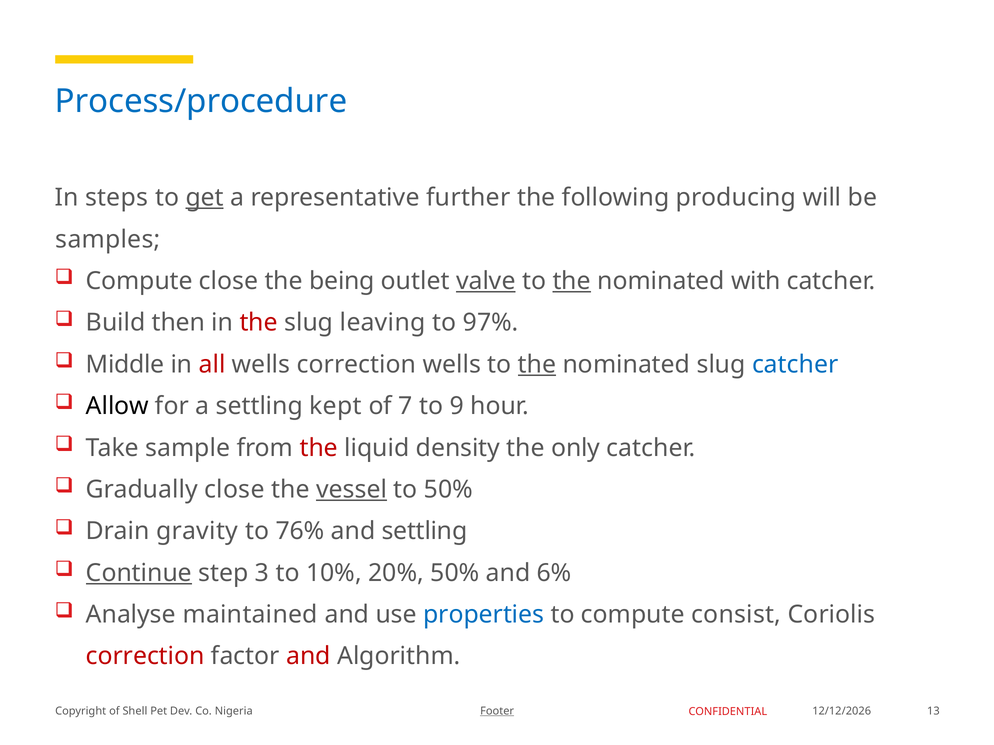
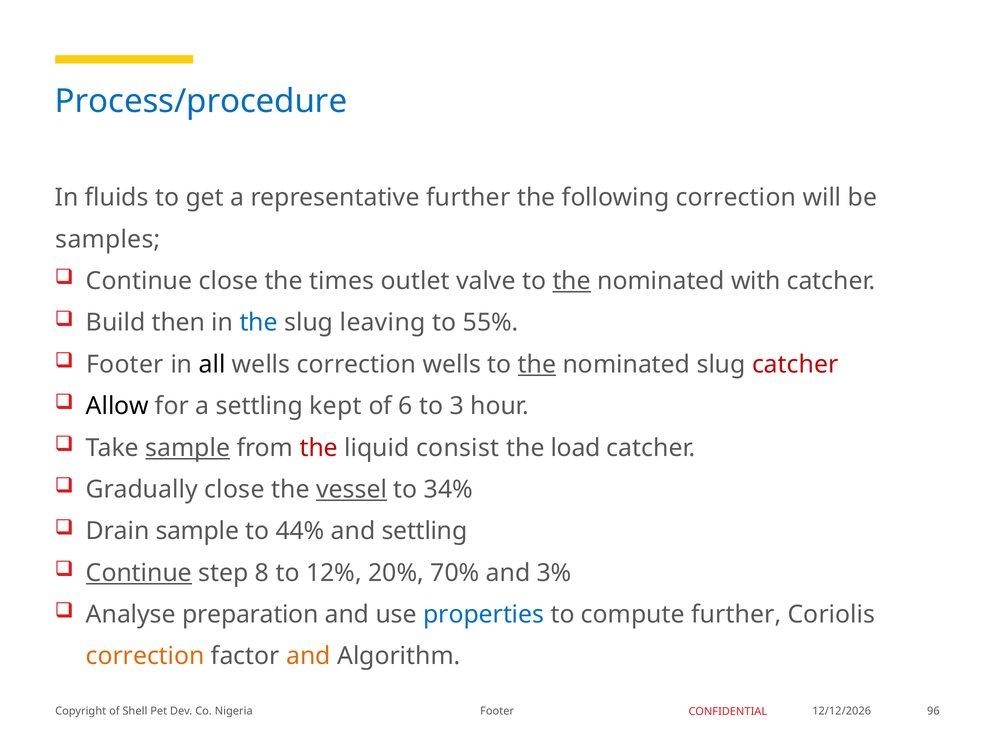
steps: steps -> fluids
get underline: present -> none
following producing: producing -> correction
Compute at (139, 281): Compute -> Continue
being: being -> times
valve underline: present -> none
the at (259, 323) colour: red -> blue
97%: 97% -> 55%
Middle at (125, 365): Middle -> Footer
all colour: red -> black
catcher at (795, 365) colour: blue -> red
7: 7 -> 6
9: 9 -> 3
sample at (188, 448) underline: none -> present
density: density -> consist
only: only -> load
to 50%: 50% -> 34%
Drain gravity: gravity -> sample
76%: 76% -> 44%
3: 3 -> 8
10%: 10% -> 12%
20% 50%: 50% -> 70%
6%: 6% -> 3%
maintained: maintained -> preparation
compute consist: consist -> further
correction at (145, 657) colour: red -> orange
and at (308, 657) colour: red -> orange
13: 13 -> 96
Footer at (497, 712) underline: present -> none
